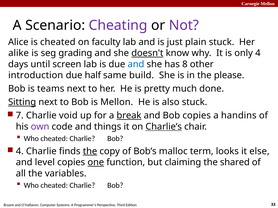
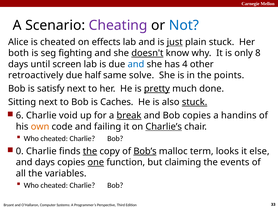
Not colour: purple -> blue
faculty: faculty -> effects
just underline: none -> present
alike: alike -> both
grading: grading -> fighting
only 4: 4 -> 8
8: 8 -> 4
introduction: introduction -> retroactively
build: build -> solve
please: please -> points
teams: teams -> satisfy
pretty underline: none -> present
Sitting underline: present -> none
is Mellon: Mellon -> Caches
stuck at (195, 102) underline: none -> present
7: 7 -> 6
own colour: purple -> orange
things: things -> failing
4 at (20, 152): 4 -> 0
Bob’s underline: none -> present
and level: level -> days
shared: shared -> events
